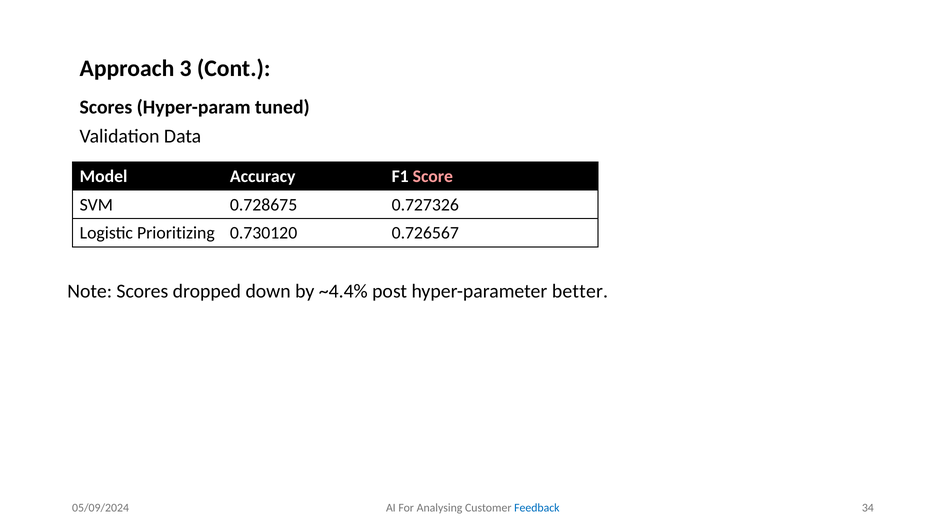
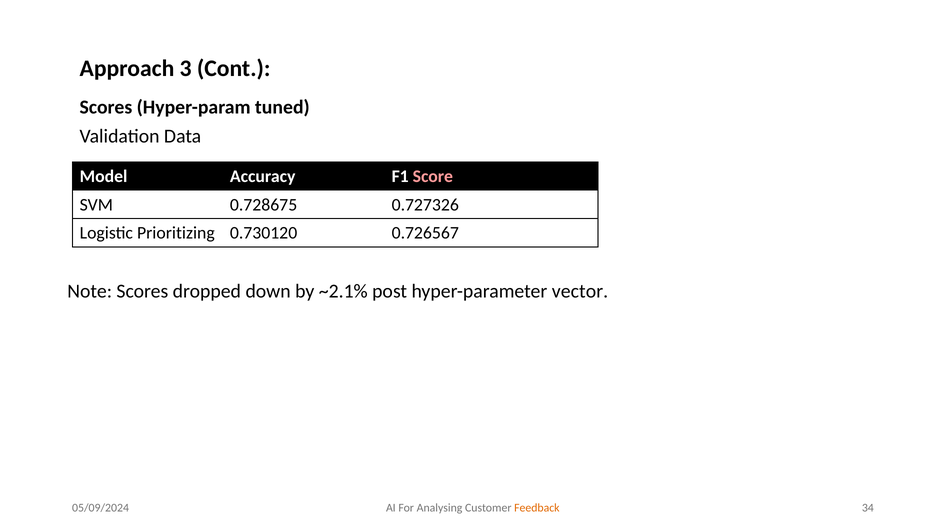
~4.4%: ~4.4% -> ~2.1%
better: better -> vector
Feedback colour: blue -> orange
